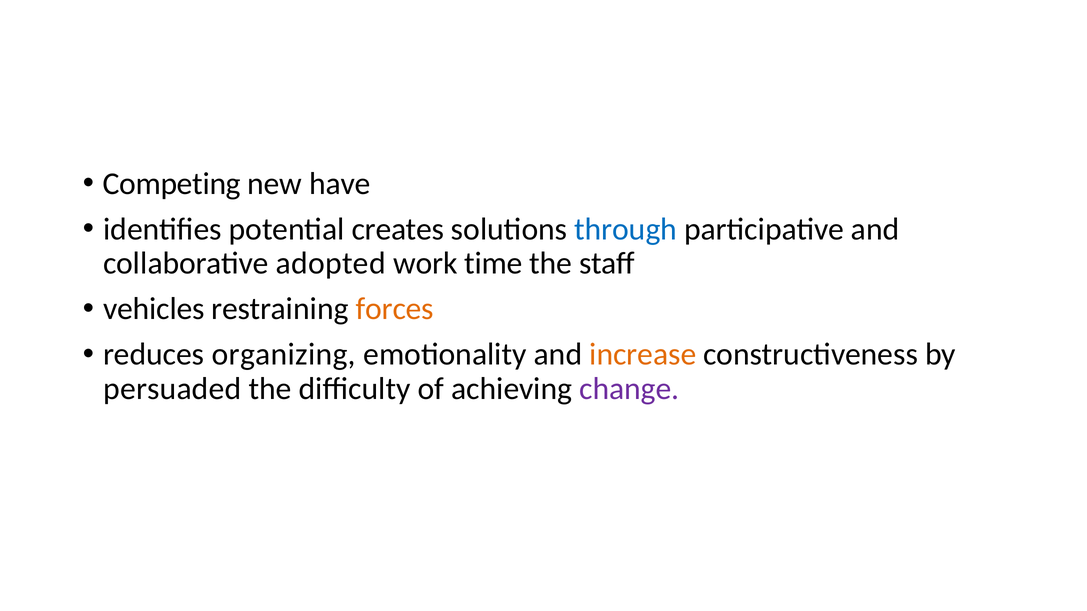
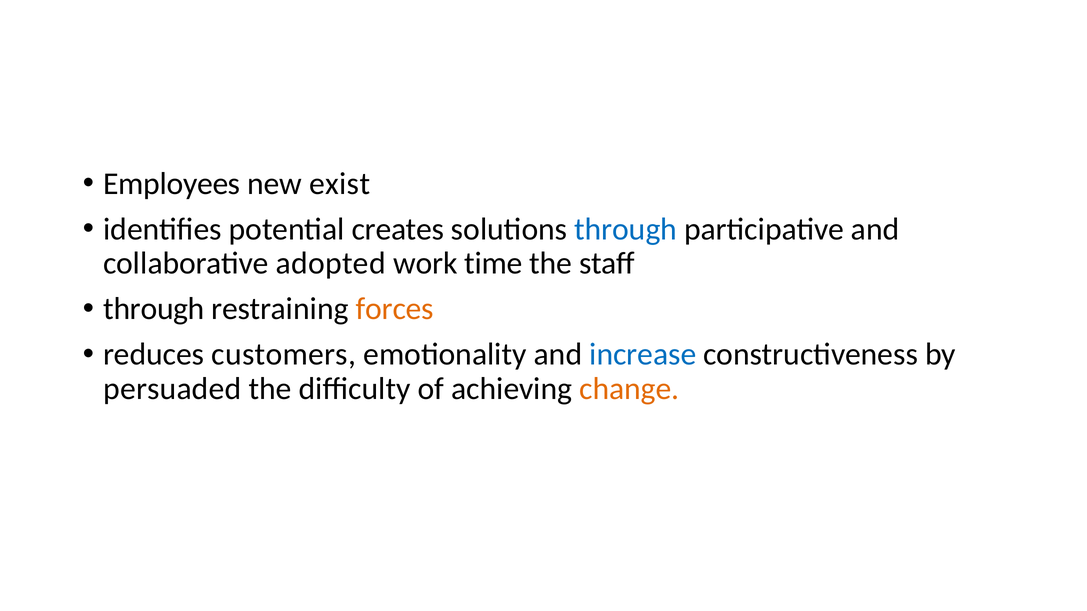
Competing: Competing -> Employees
have: have -> exist
vehicles at (154, 309): vehicles -> through
organizing: organizing -> customers
increase colour: orange -> blue
change colour: purple -> orange
